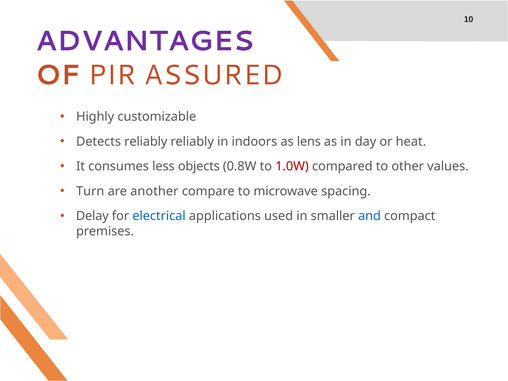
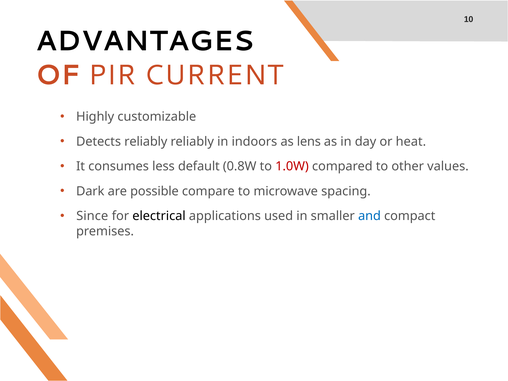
ADVANTAGES colour: purple -> black
ASSURED: ASSURED -> CURRENT
objects: objects -> default
Turn: Turn -> Dark
another: another -> possible
Delay: Delay -> Since
electrical colour: blue -> black
